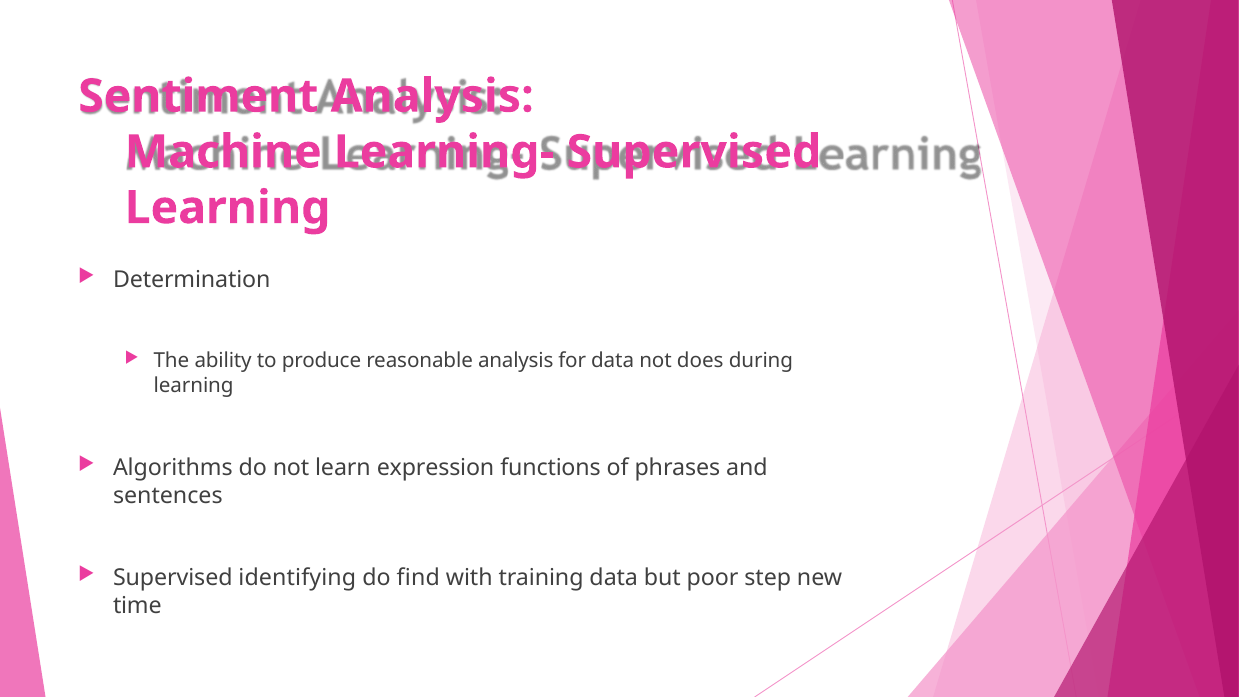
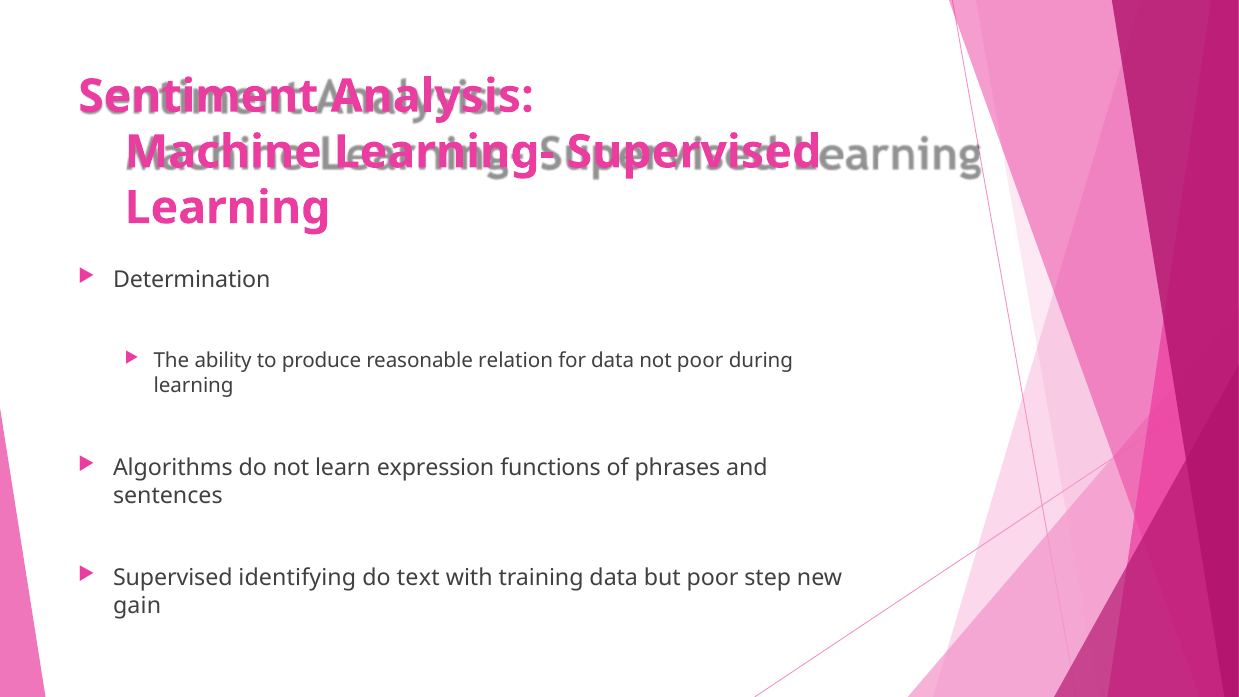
reasonable analysis: analysis -> relation
not does: does -> poor
find: find -> text
time: time -> gain
